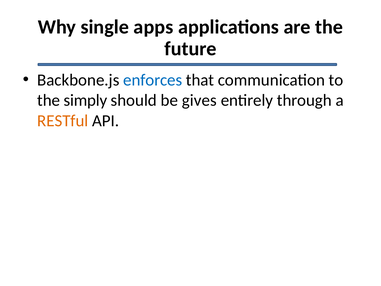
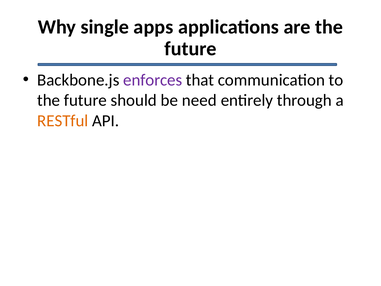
enforces colour: blue -> purple
simply at (85, 100): simply -> future
gives: gives -> need
